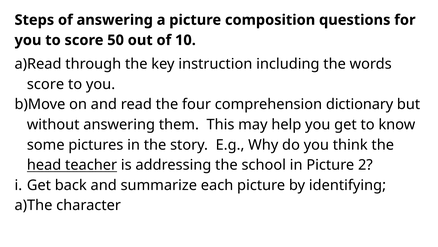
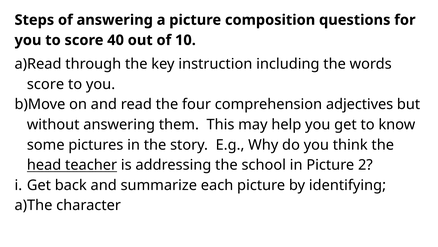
50: 50 -> 40
dictionary: dictionary -> adjectives
